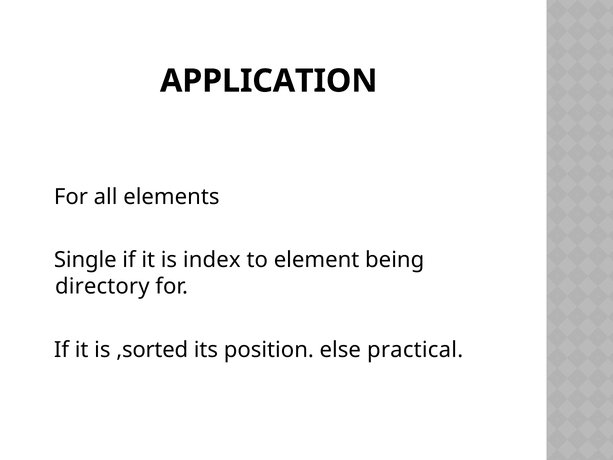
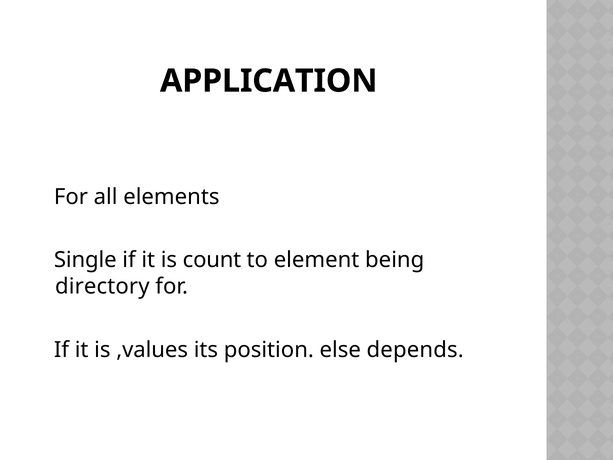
index: index -> count
,sorted: ,sorted -> ,values
practical: practical -> depends
